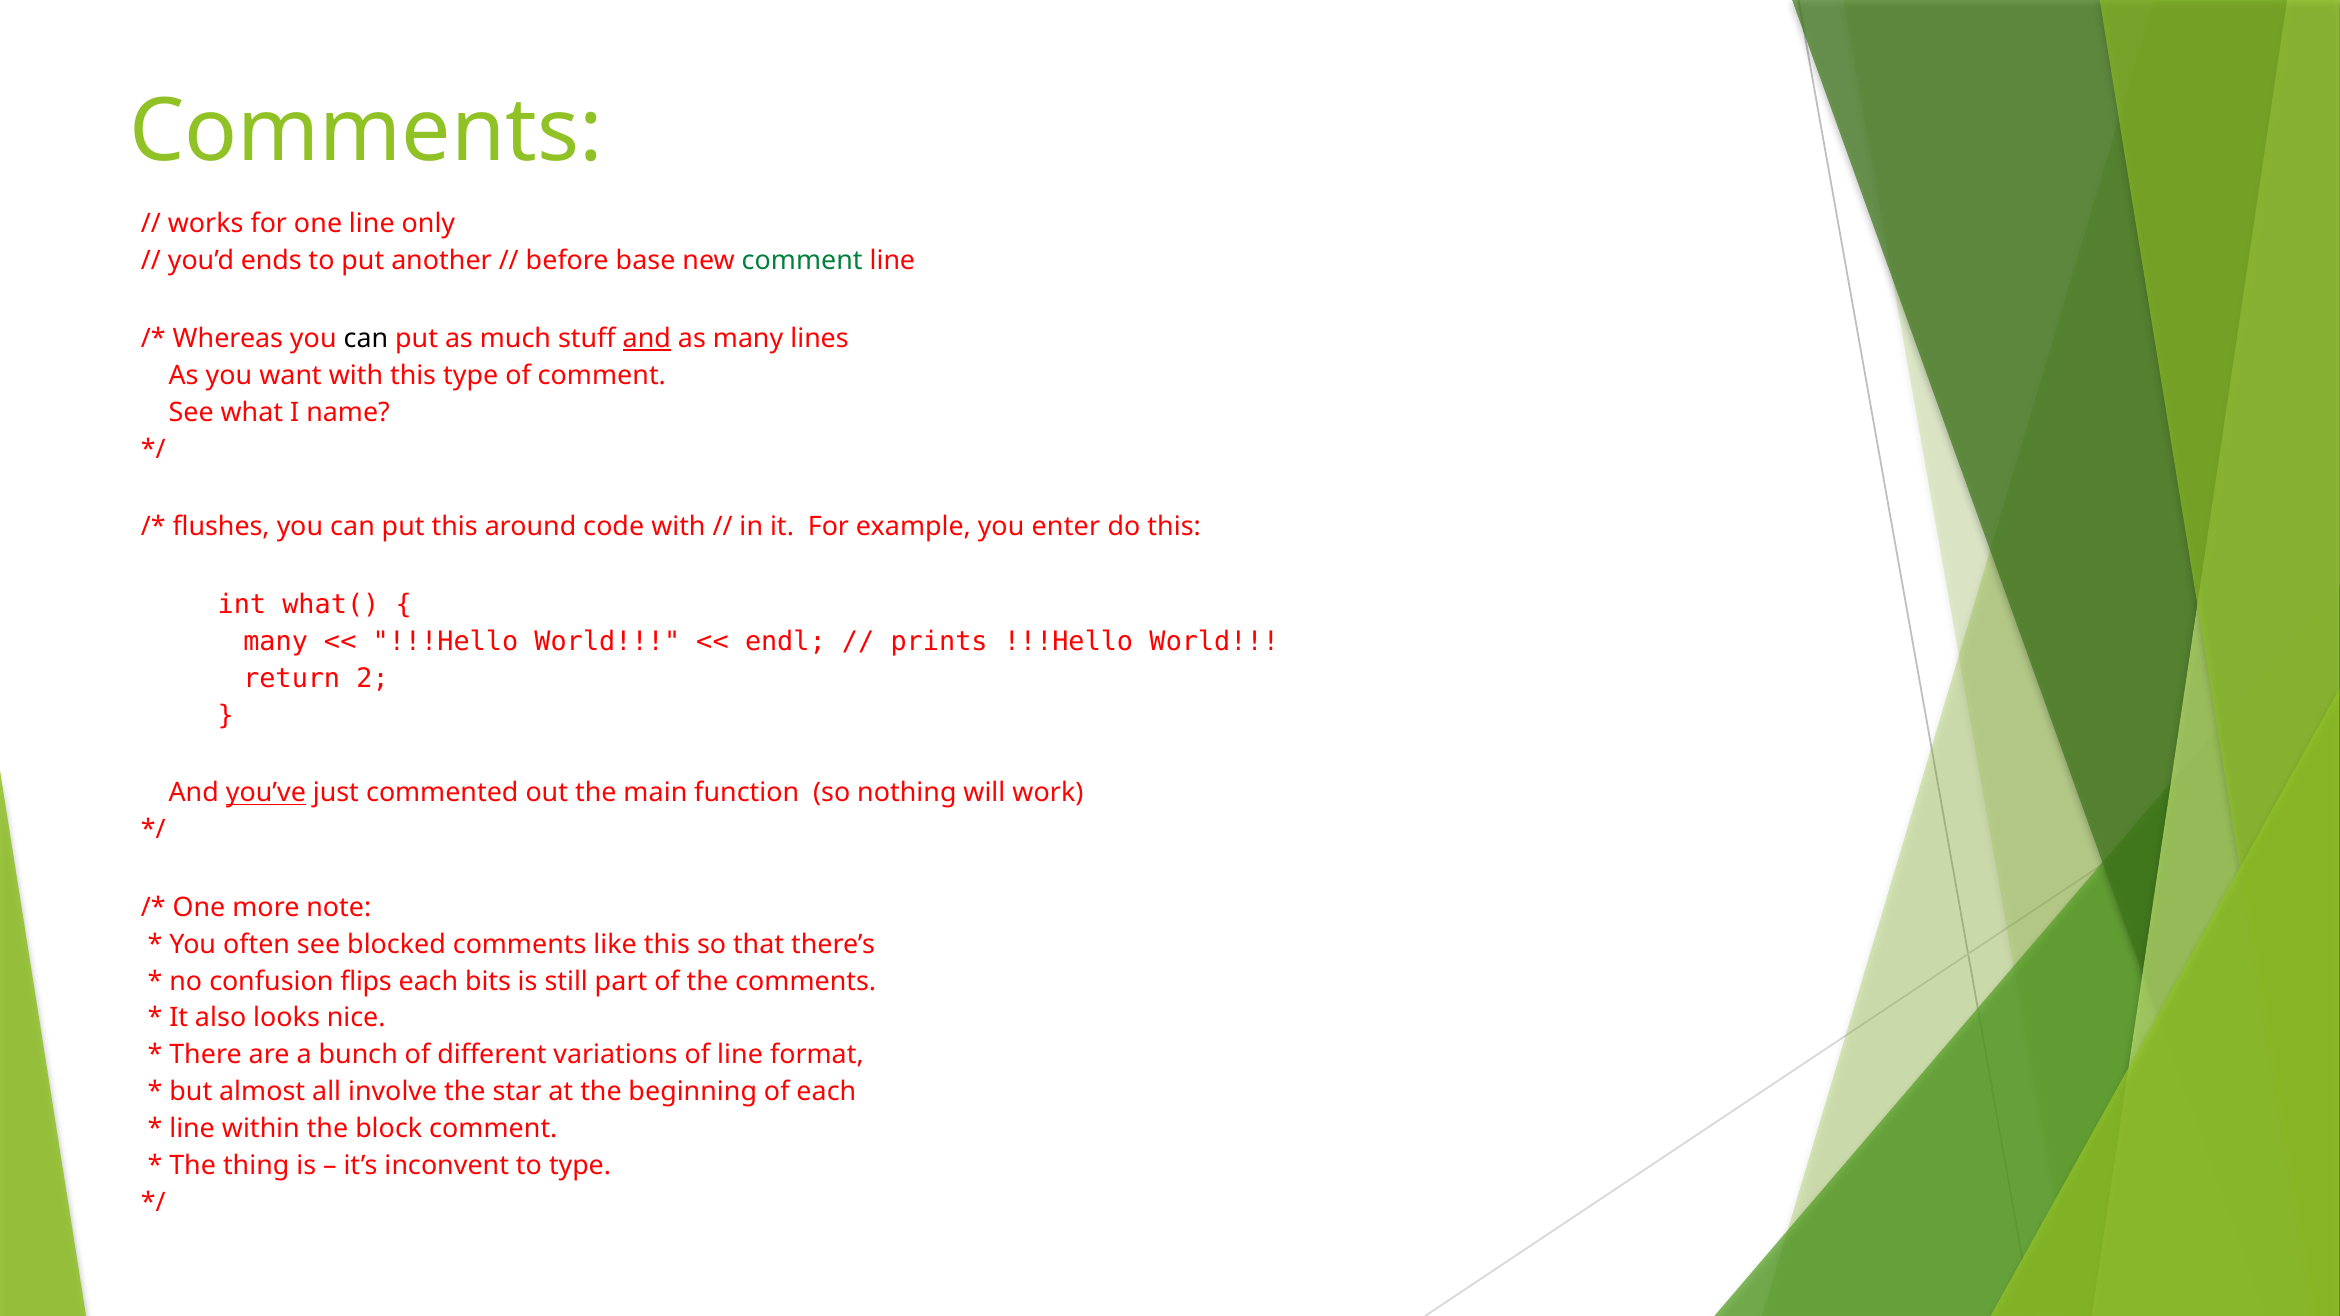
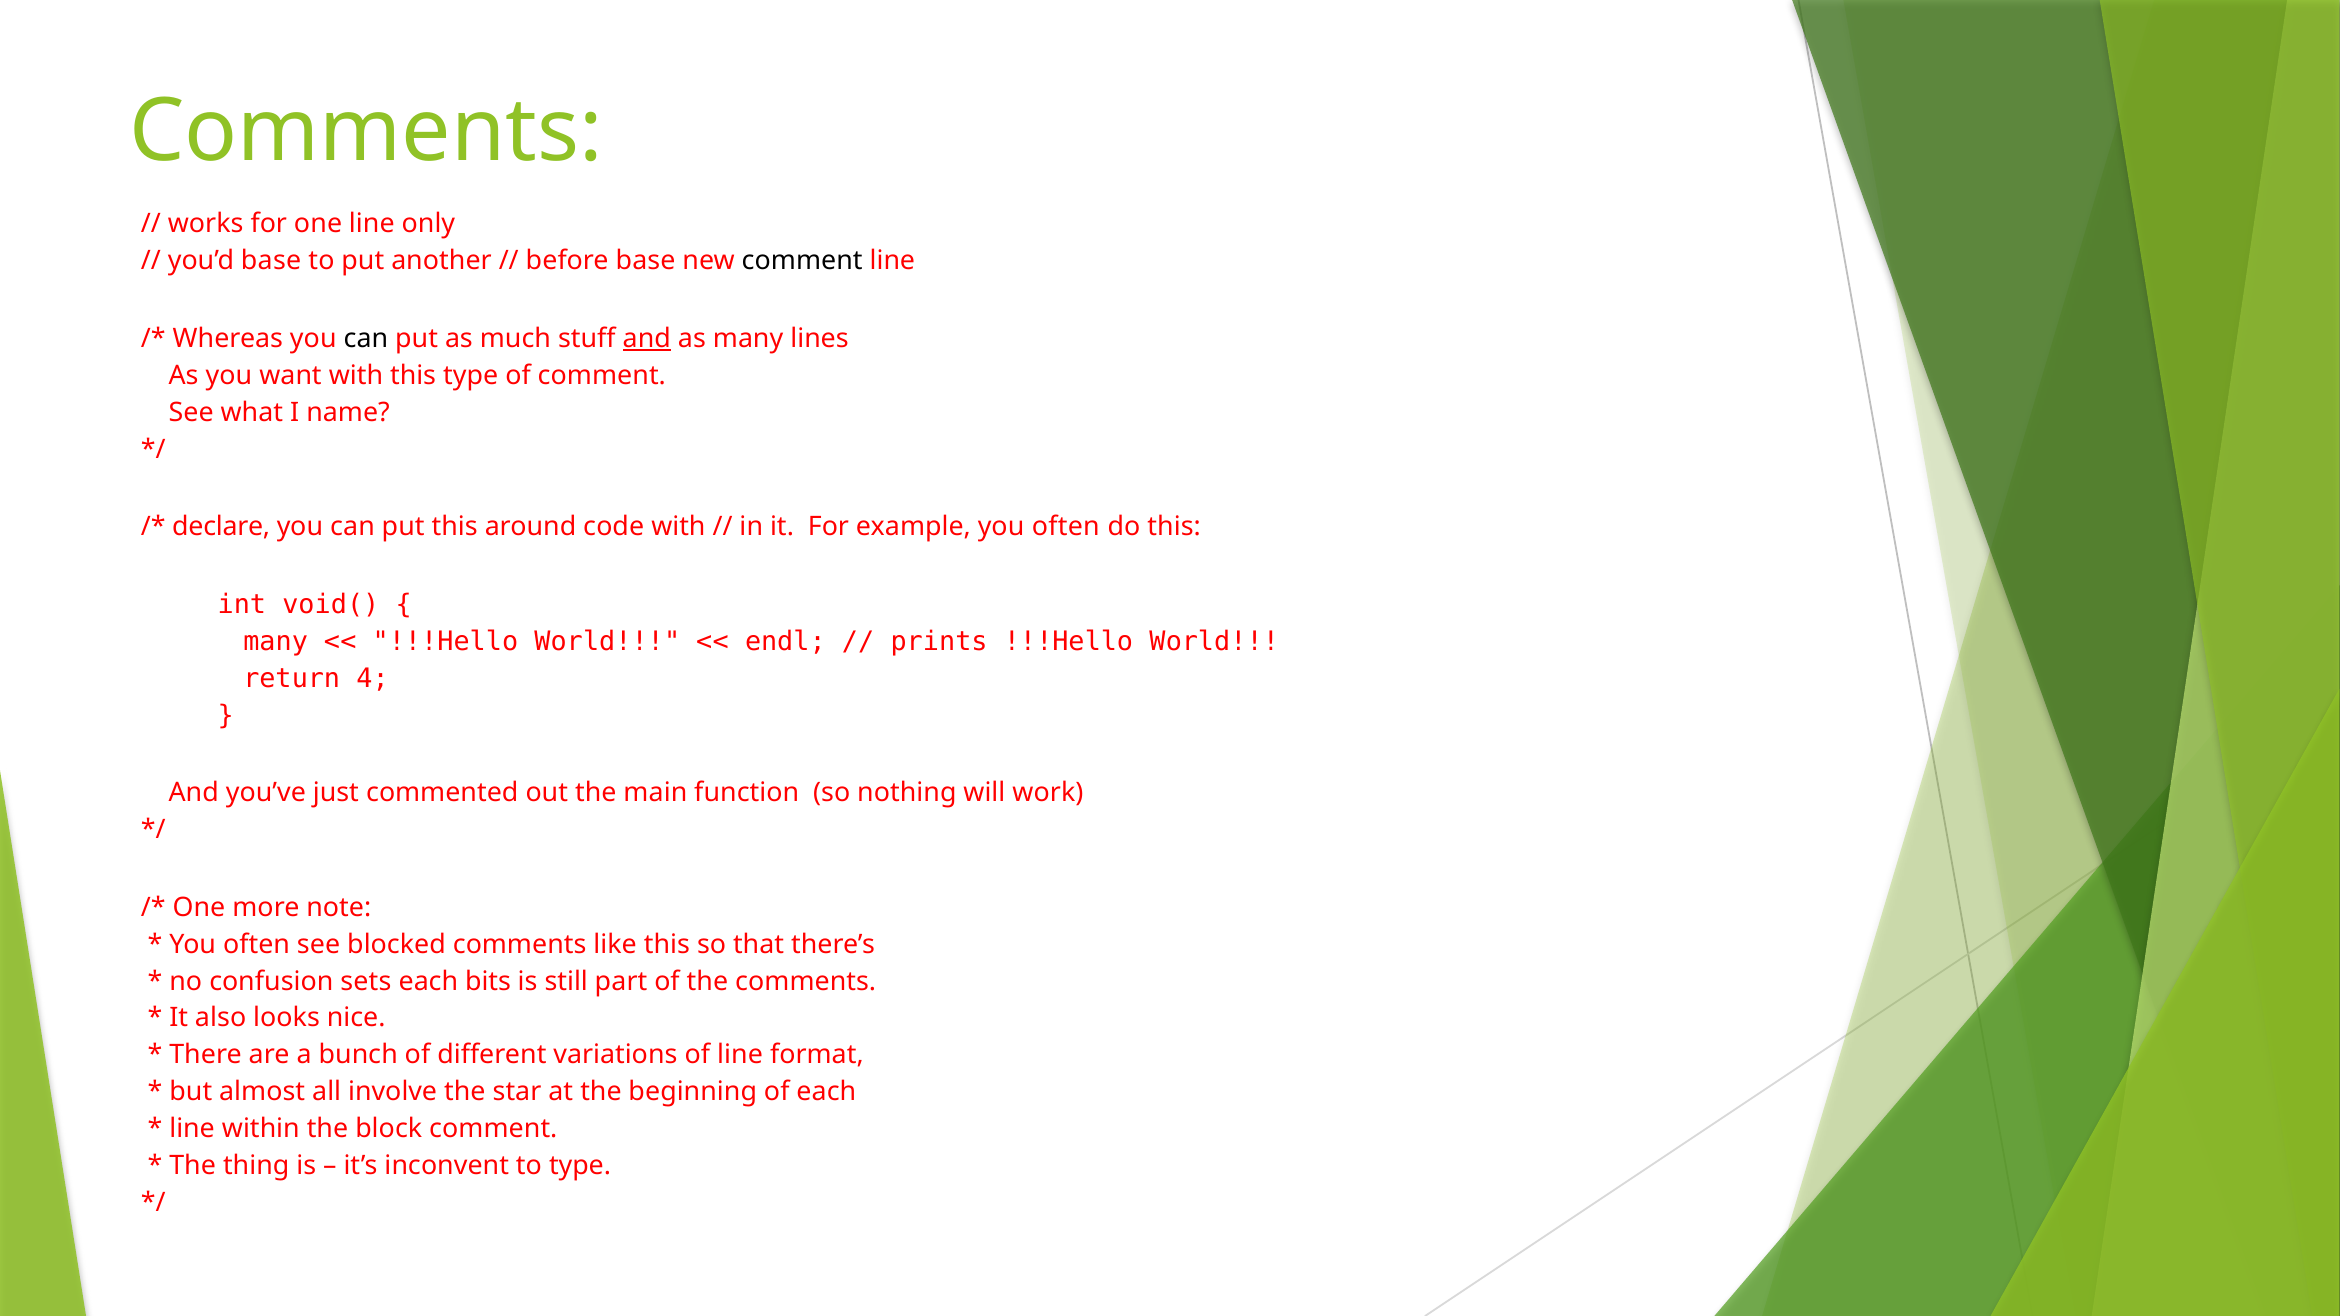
you’d ends: ends -> base
comment at (802, 261) colour: green -> black
flushes: flushes -> declare
example you enter: enter -> often
what(: what( -> void(
2: 2 -> 4
you’ve underline: present -> none
flips: flips -> sets
